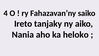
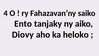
Ireto: Ireto -> Ento
Nania: Nania -> Diovy
